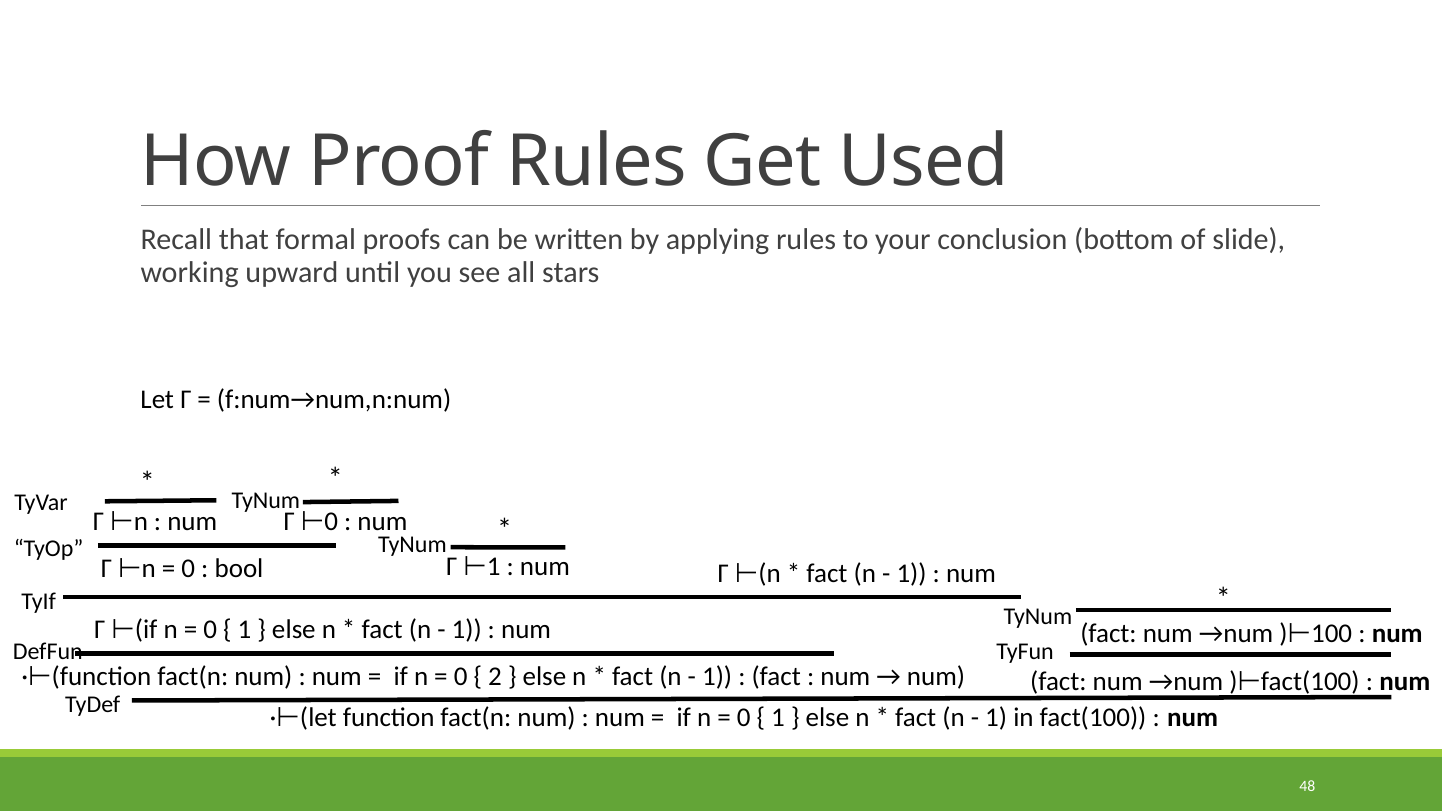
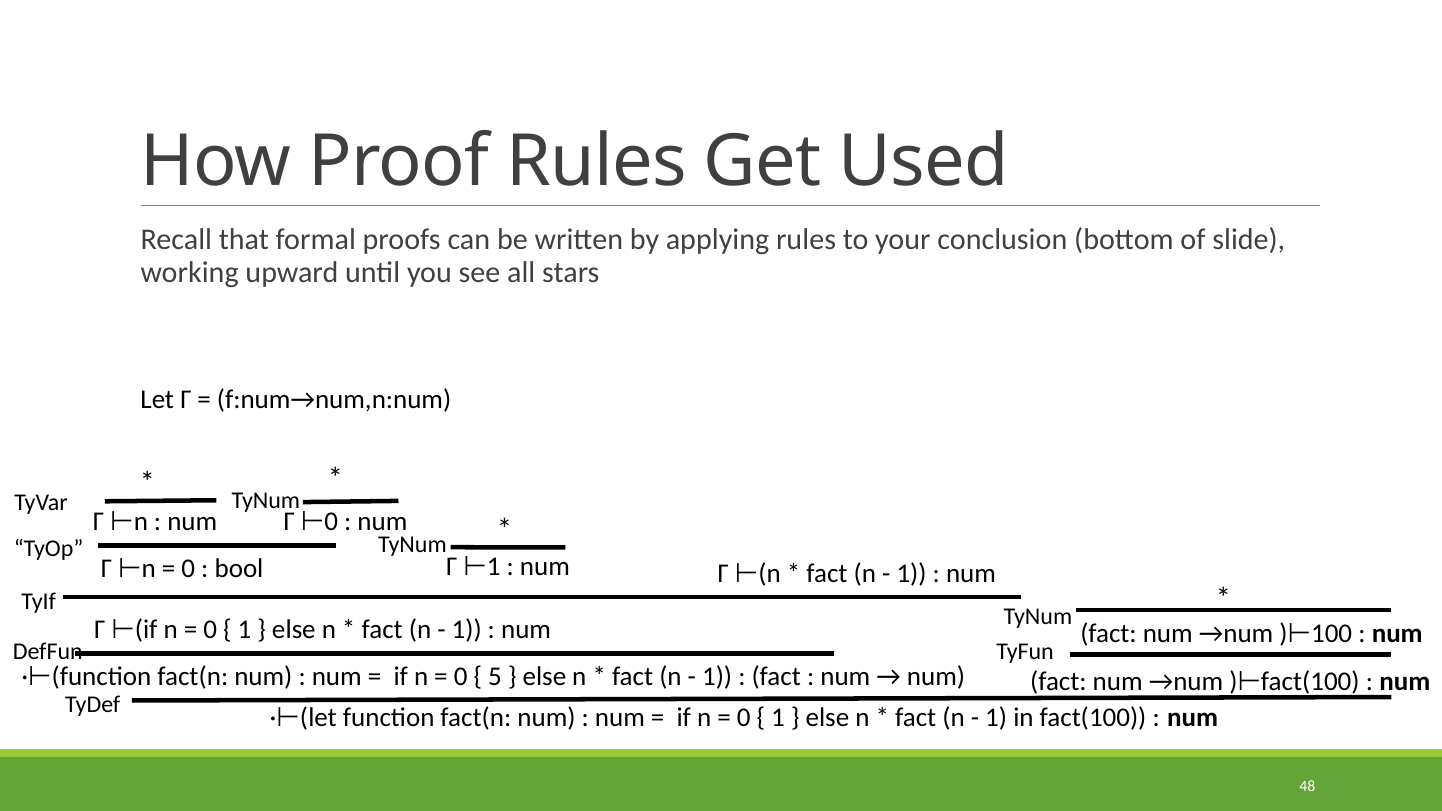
2: 2 -> 5
